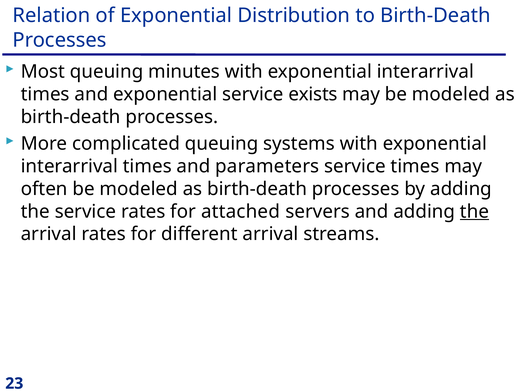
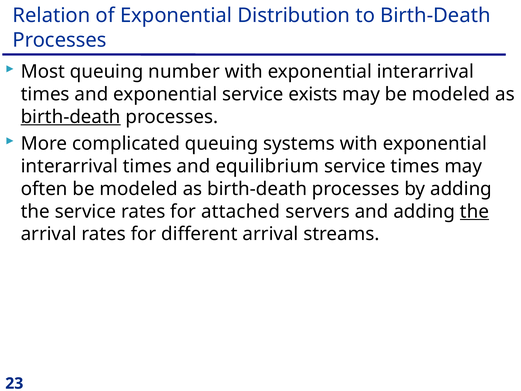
minutes: minutes -> number
birth-death at (71, 117) underline: none -> present
parameters: parameters -> equilibrium
